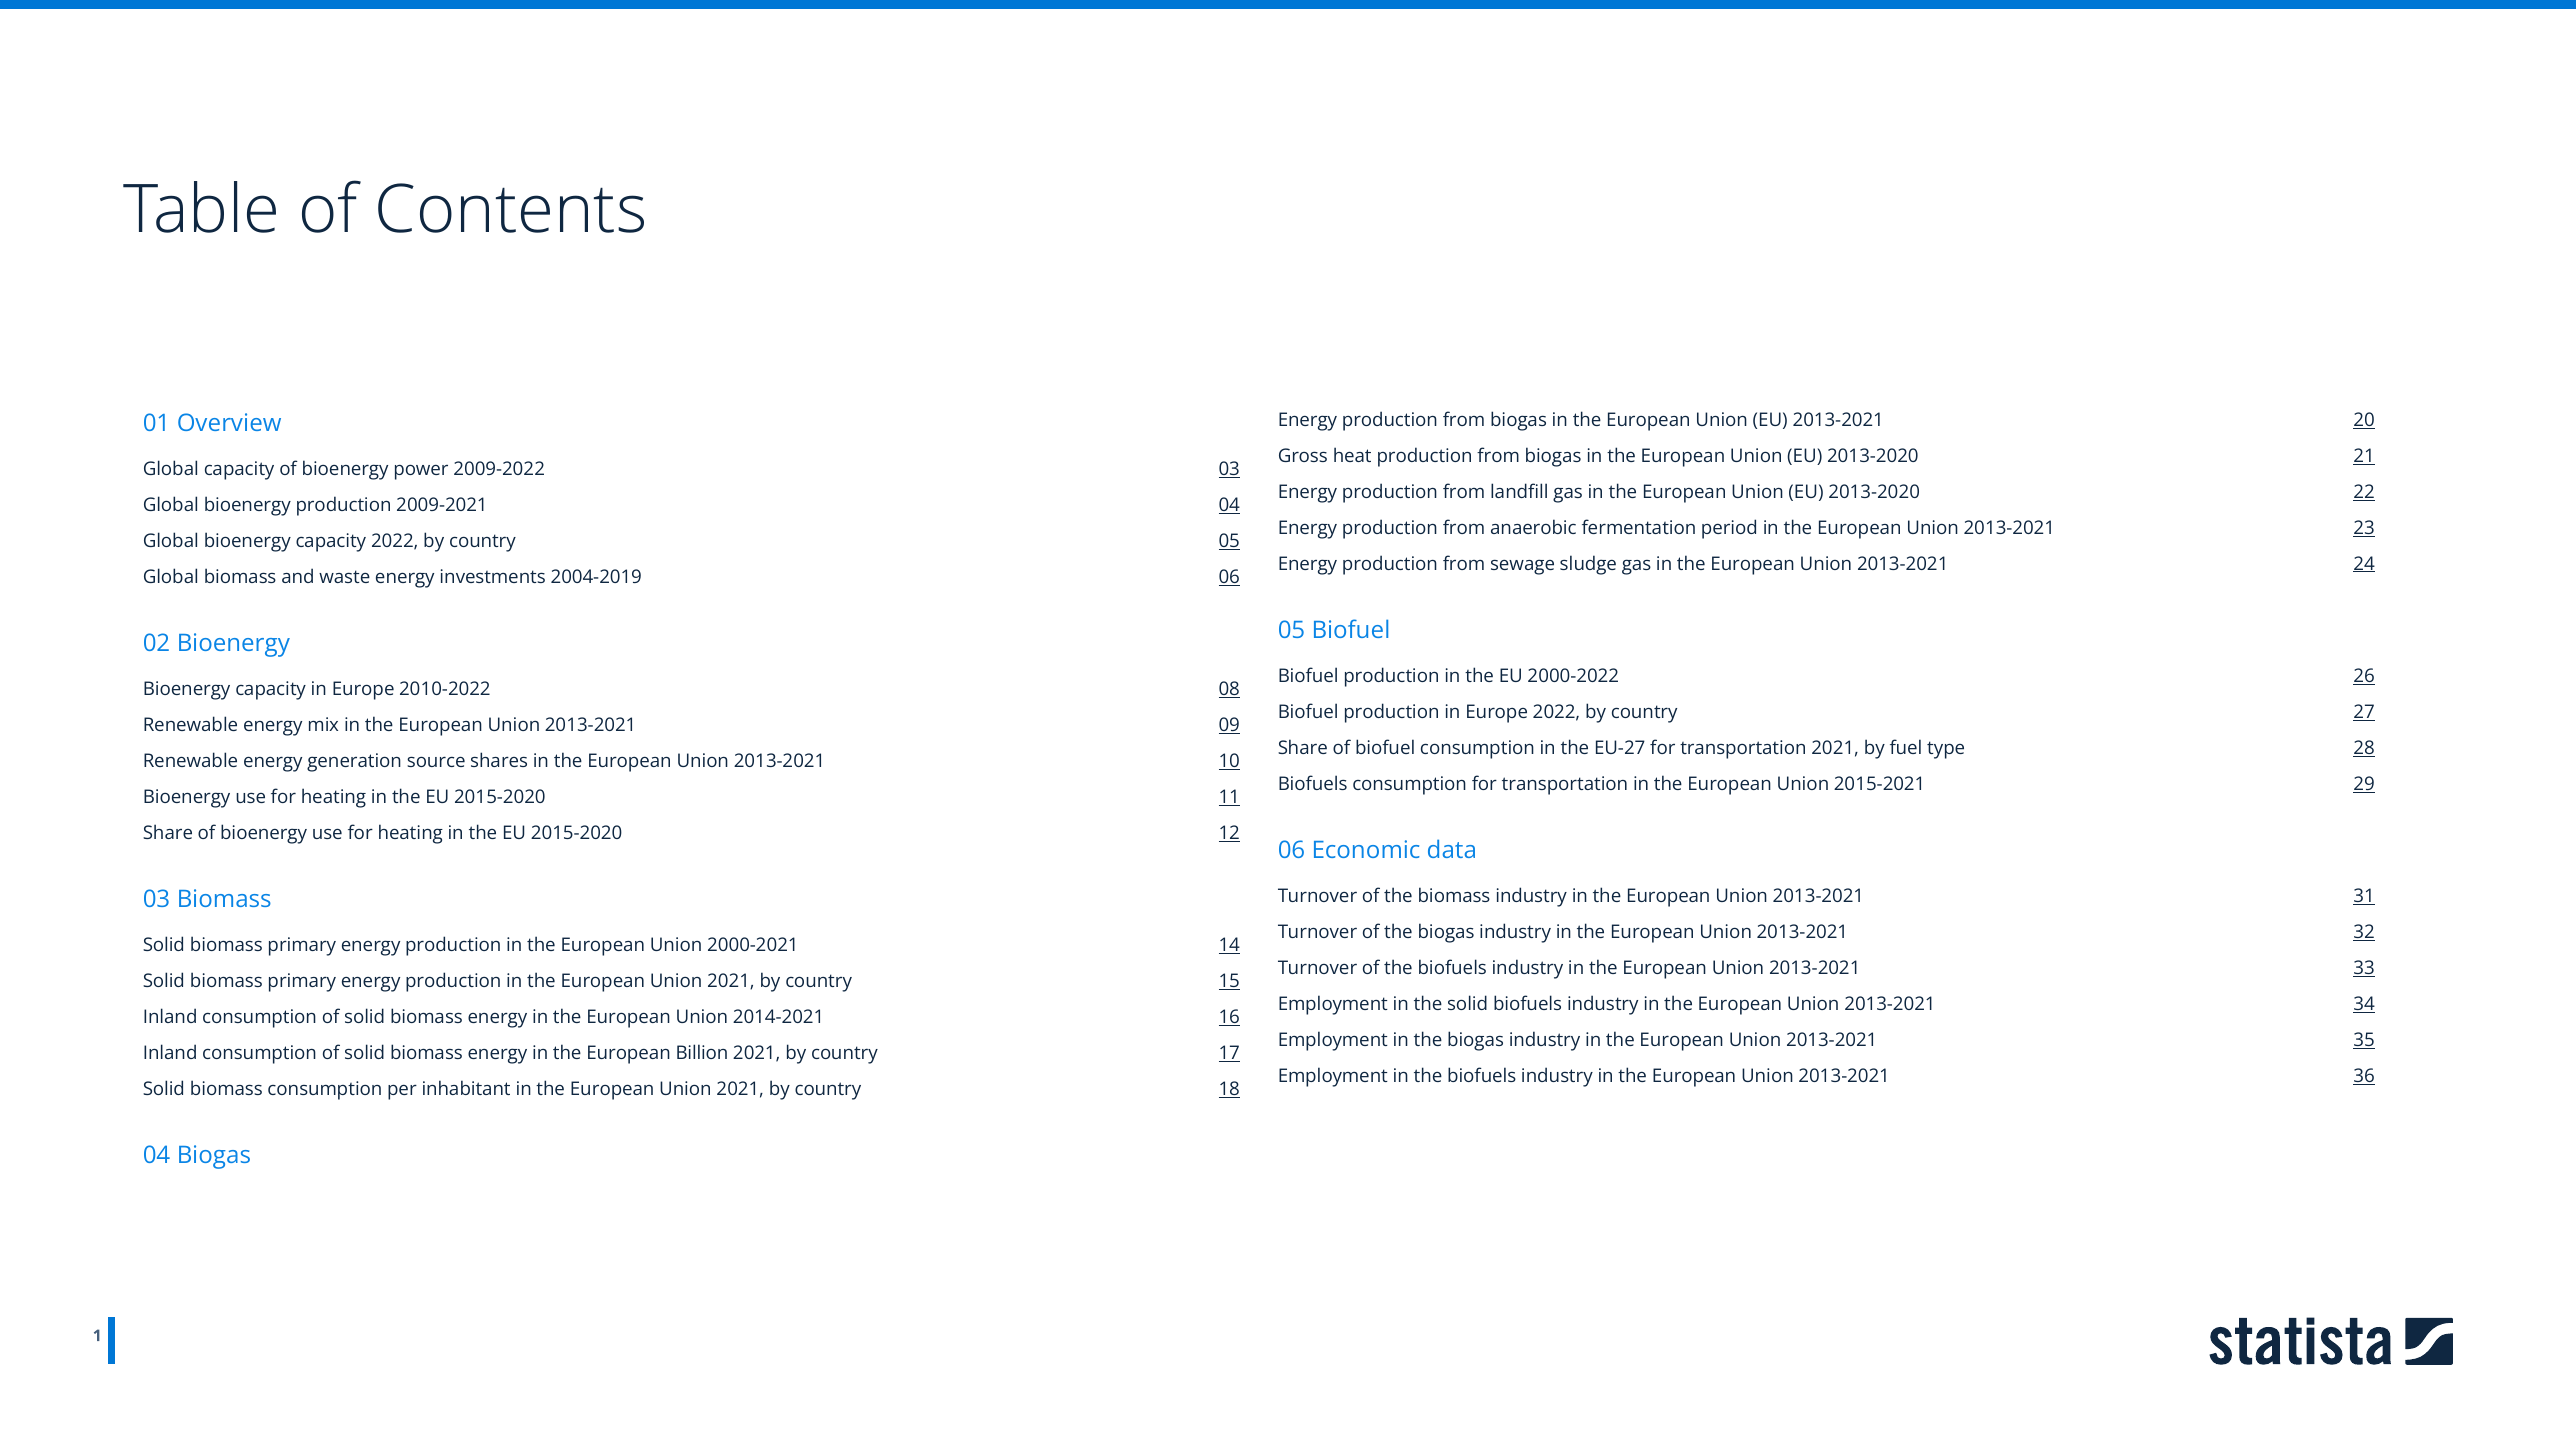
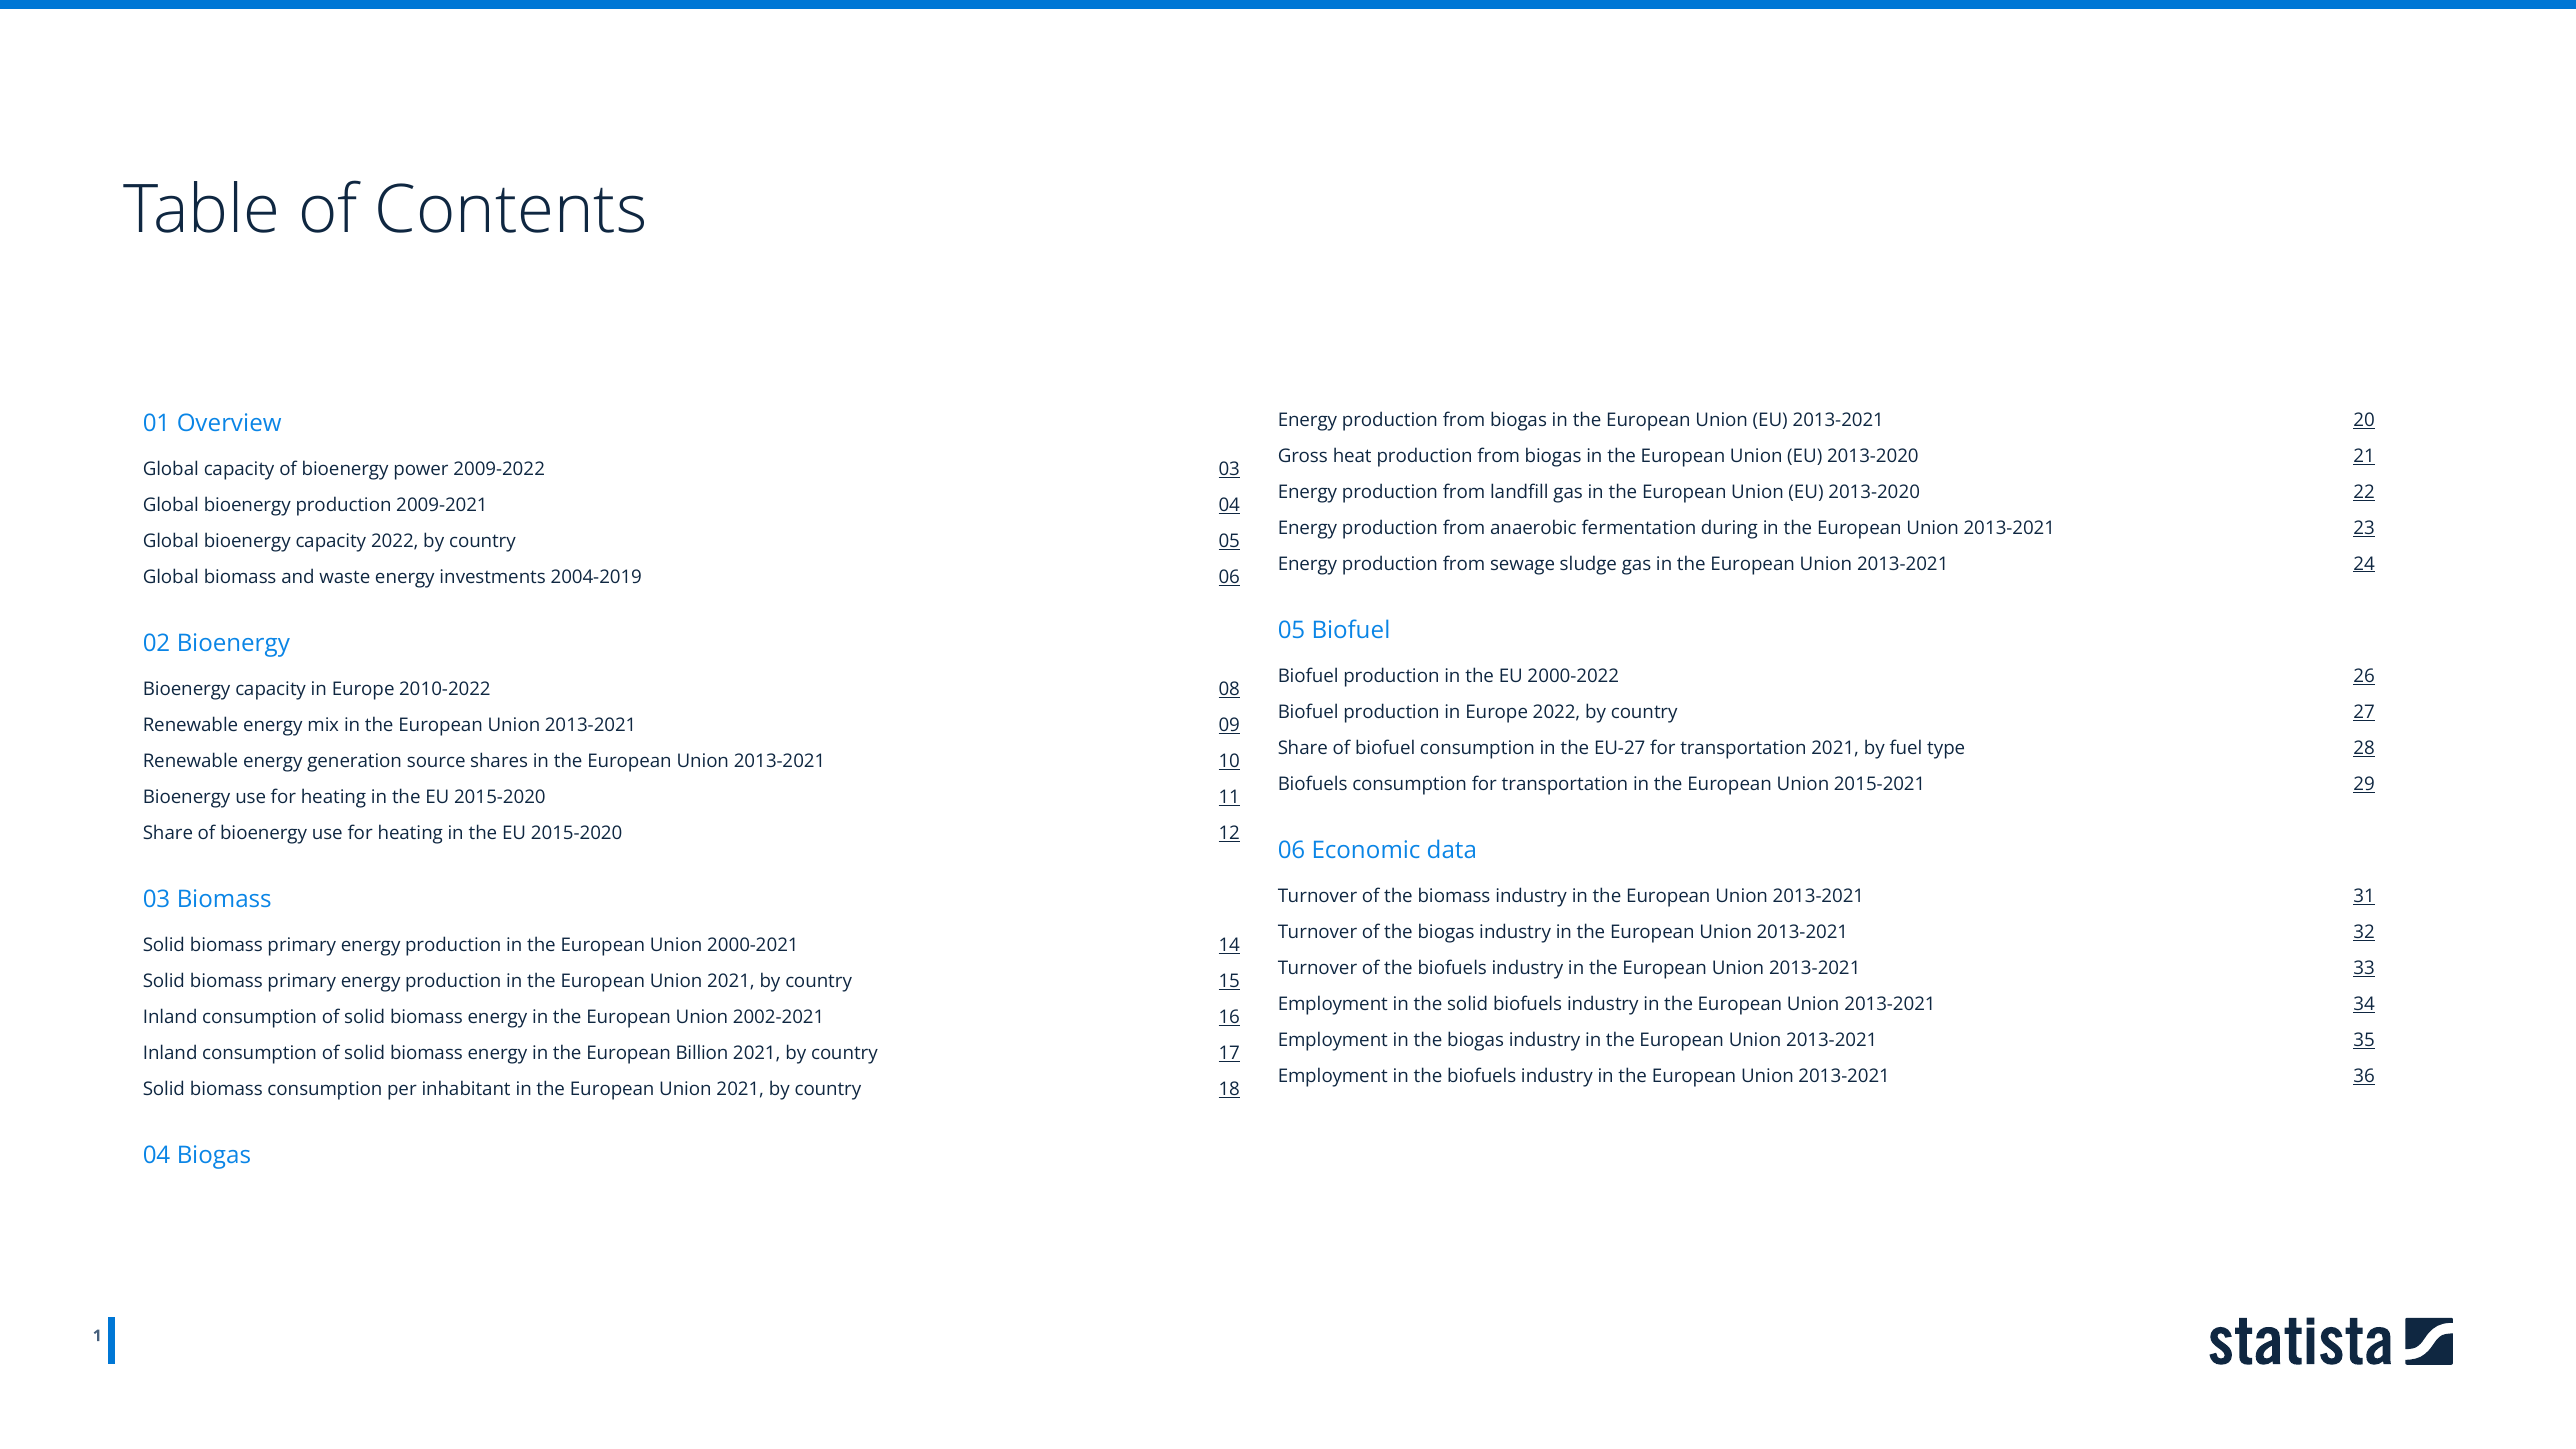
period: period -> during
2014-2021: 2014-2021 -> 2002-2021
